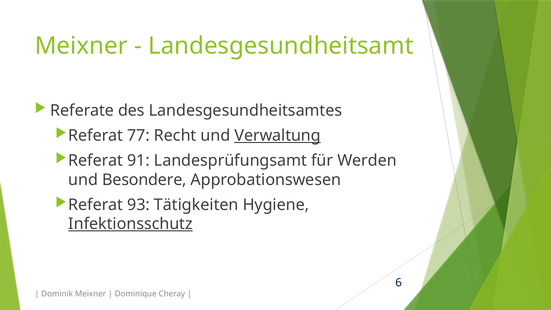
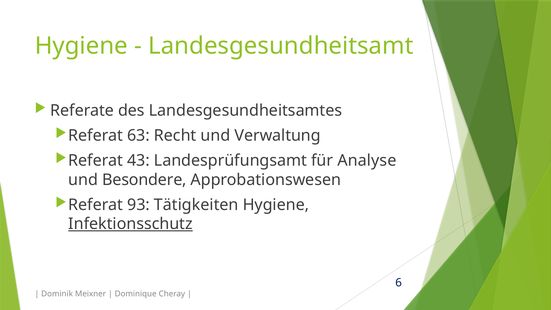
Meixner at (81, 46): Meixner -> Hygiene
77: 77 -> 63
Verwaltung underline: present -> none
91: 91 -> 43
Werden: Werden -> Analyse
